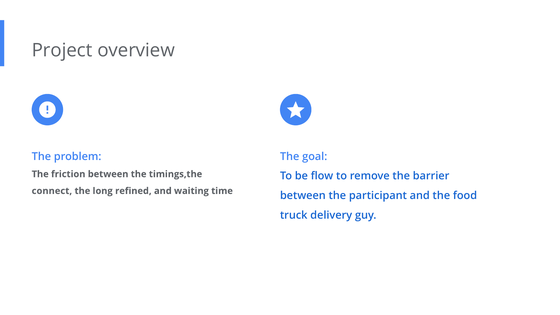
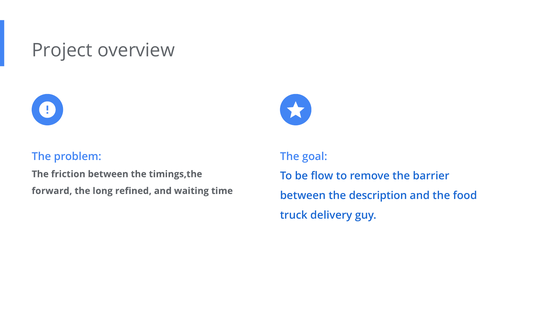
connect: connect -> forward
participant: participant -> description
